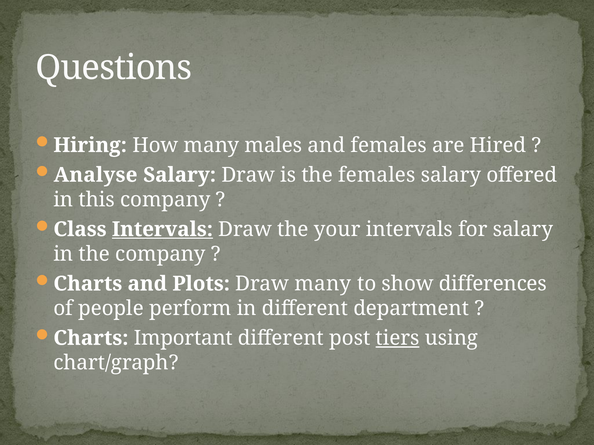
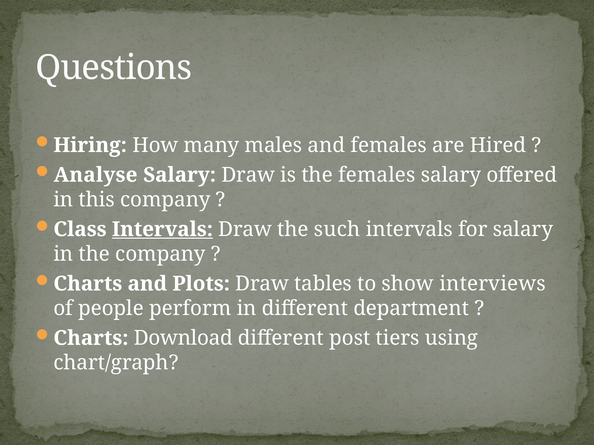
your: your -> such
Draw many: many -> tables
differences: differences -> interviews
Important: Important -> Download
tiers underline: present -> none
